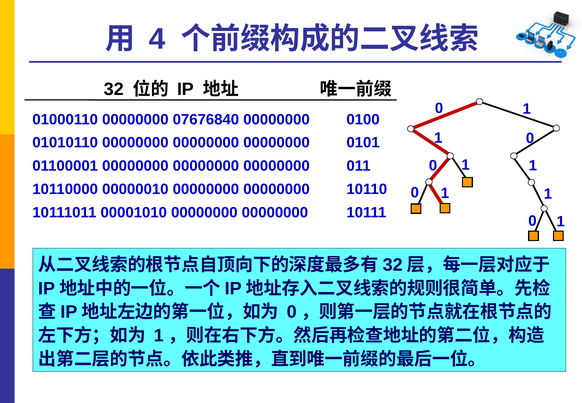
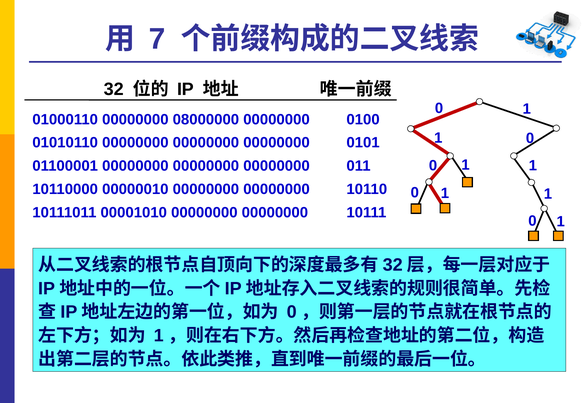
4: 4 -> 7
07676840: 07676840 -> 08000000
